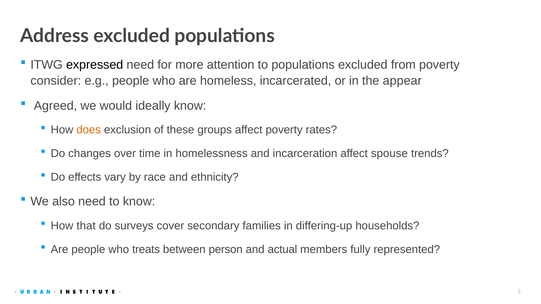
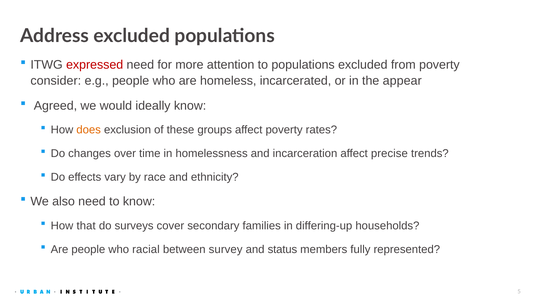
expressed colour: black -> red
spouse: spouse -> precise
treats: treats -> racial
person: person -> survey
actual: actual -> status
